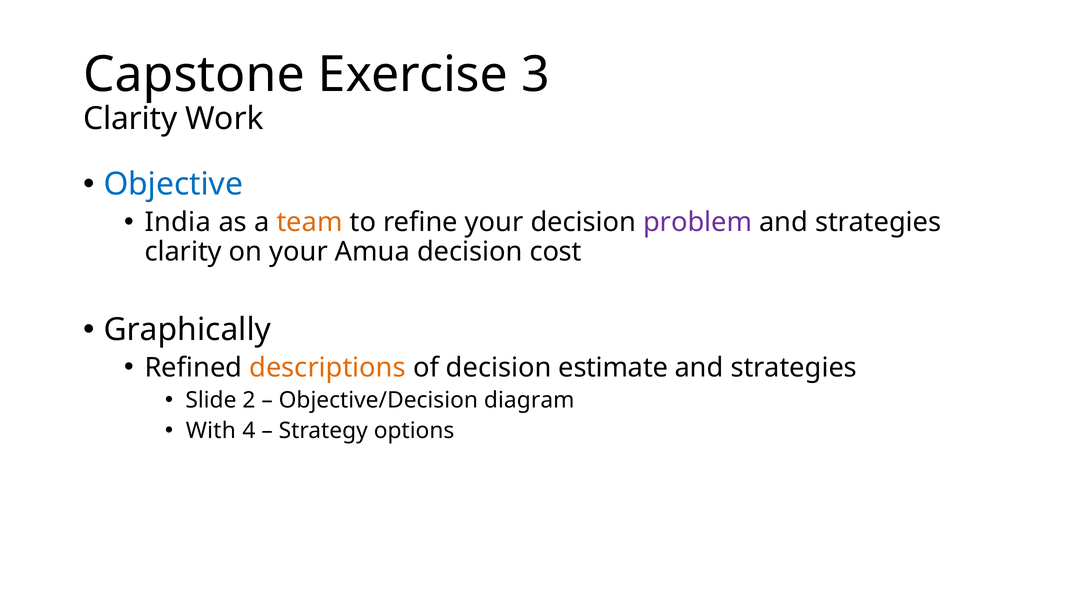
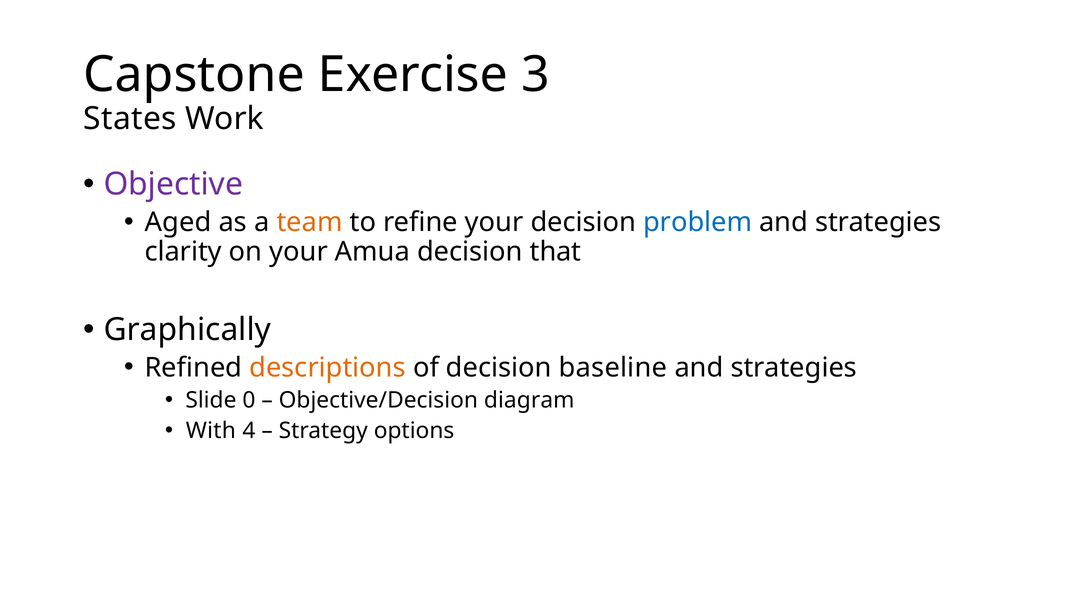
Clarity at (130, 119): Clarity -> States
Objective colour: blue -> purple
India: India -> Aged
problem colour: purple -> blue
cost: cost -> that
estimate: estimate -> baseline
2: 2 -> 0
